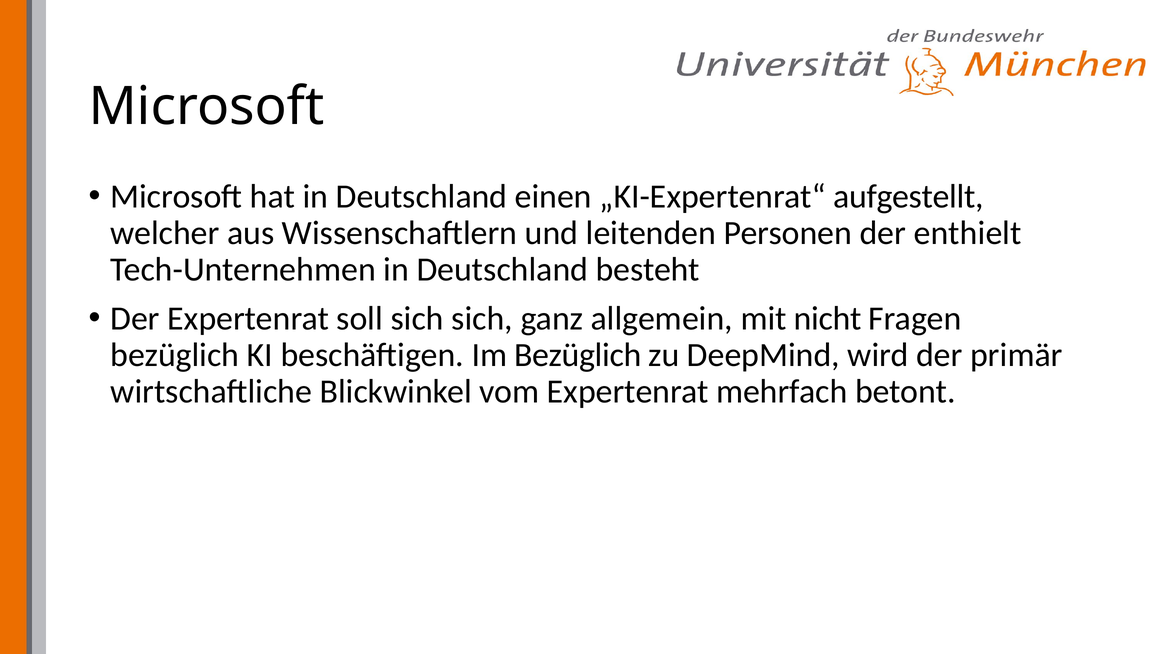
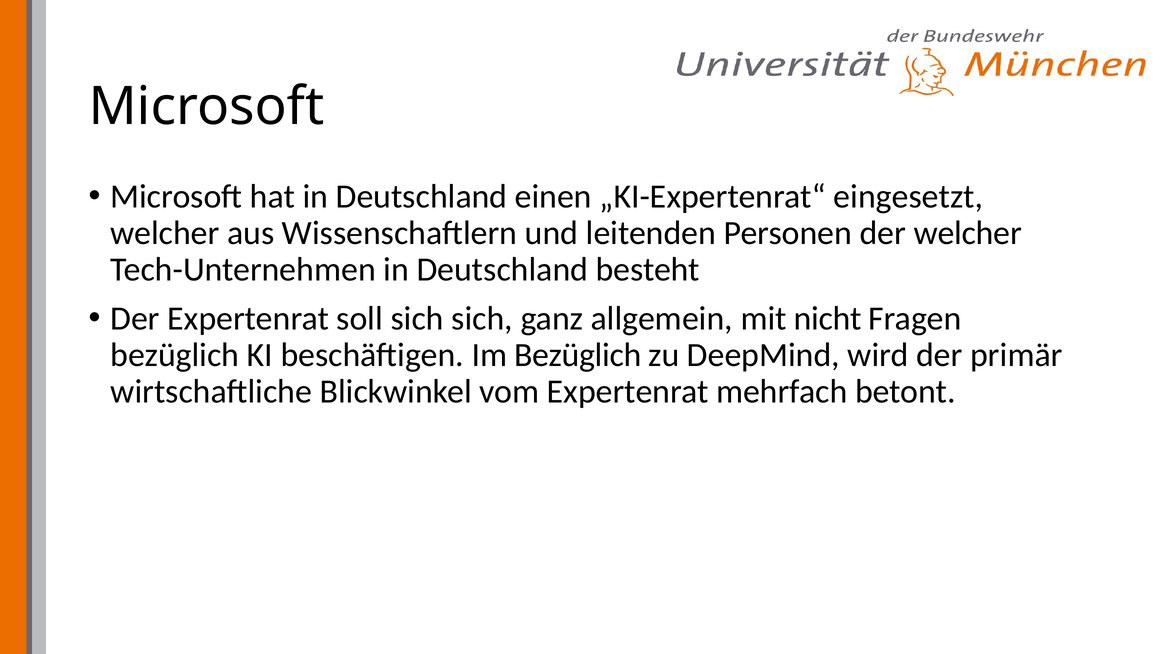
aufgestellt: aufgestellt -> eingesetzt
der enthielt: enthielt -> welcher
